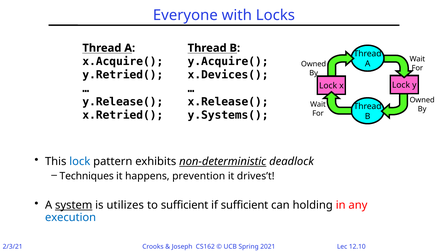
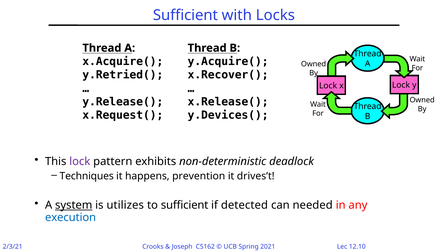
Everyone at (185, 15): Everyone -> Sufficient
x.Devices(: x.Devices( -> x.Recover(
x.Retried(: x.Retried( -> x.Request(
y.Systems(: y.Systems( -> y.Devices(
lock at (80, 161) colour: blue -> purple
non-deterministic underline: present -> none
if sufficient: sufficient -> detected
holding: holding -> needed
